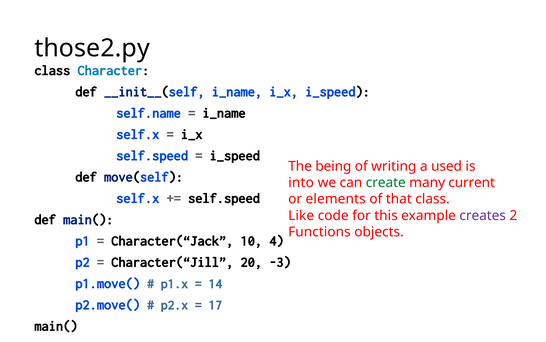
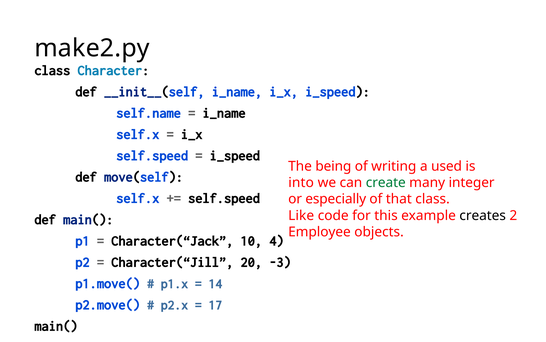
those2.py: those2.py -> make2.py
current: current -> integer
elements: elements -> especially
creates colour: purple -> black
Functions: Functions -> Employee
